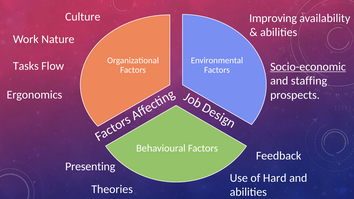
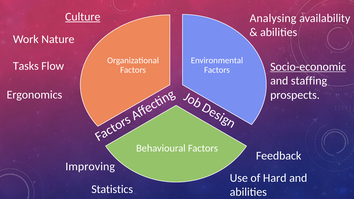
Culture underline: none -> present
Improving: Improving -> Analysing
Presenting: Presenting -> Improving
Theories: Theories -> Statistics
